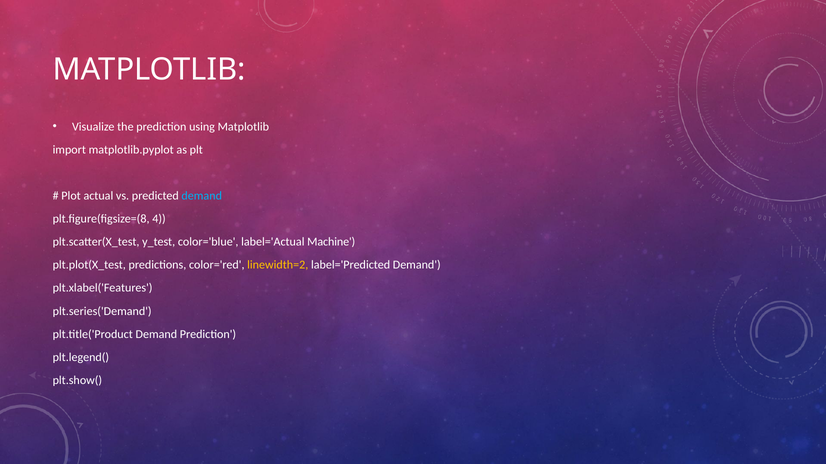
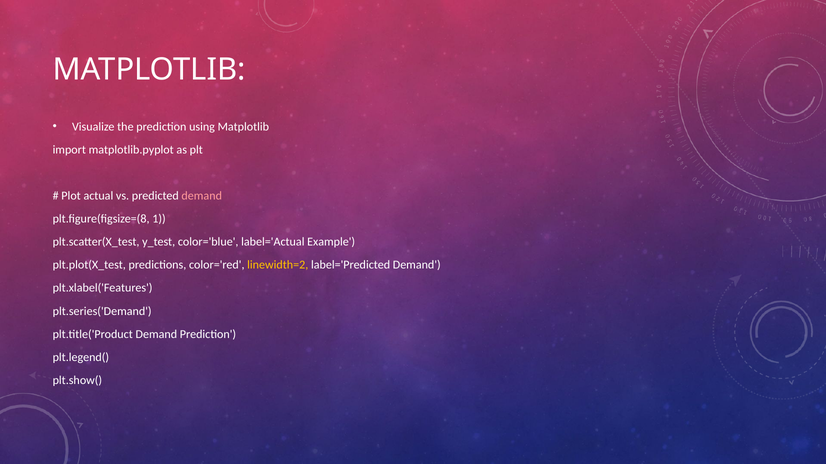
demand at (202, 196) colour: light blue -> pink
4: 4 -> 1
Machine: Machine -> Example
